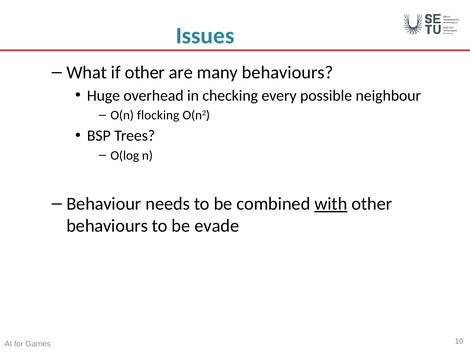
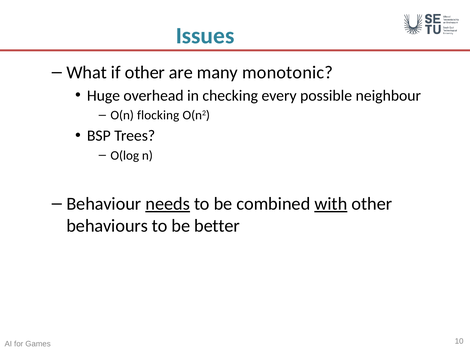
many behaviours: behaviours -> monotonic
needs underline: none -> present
evade: evade -> better
